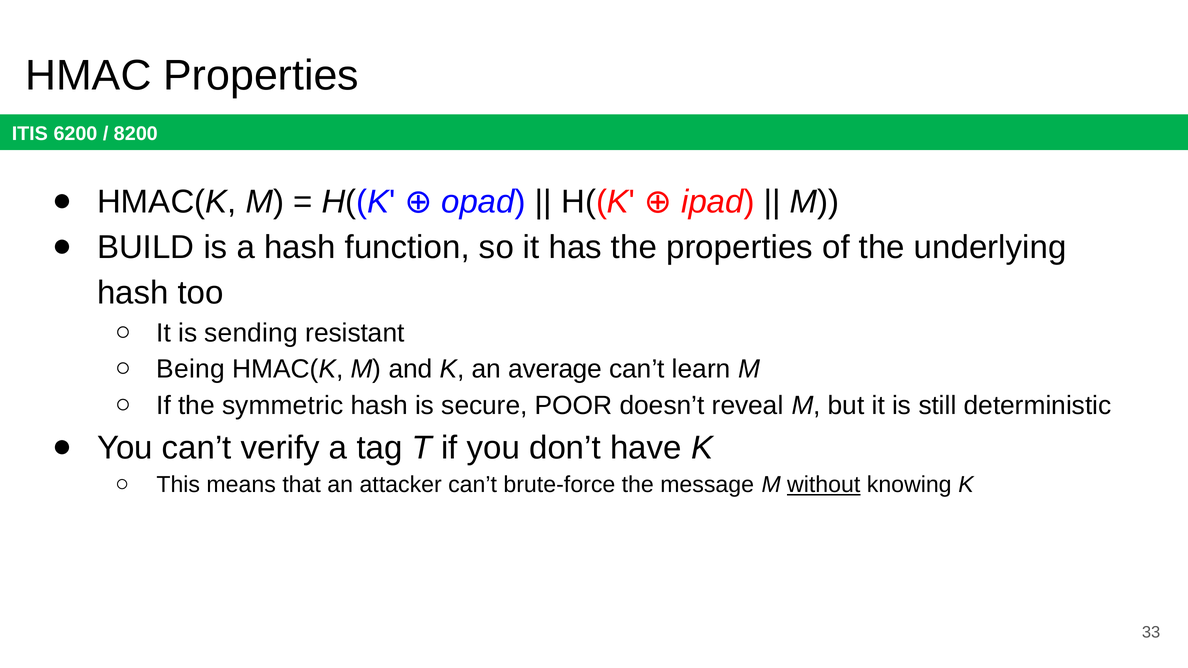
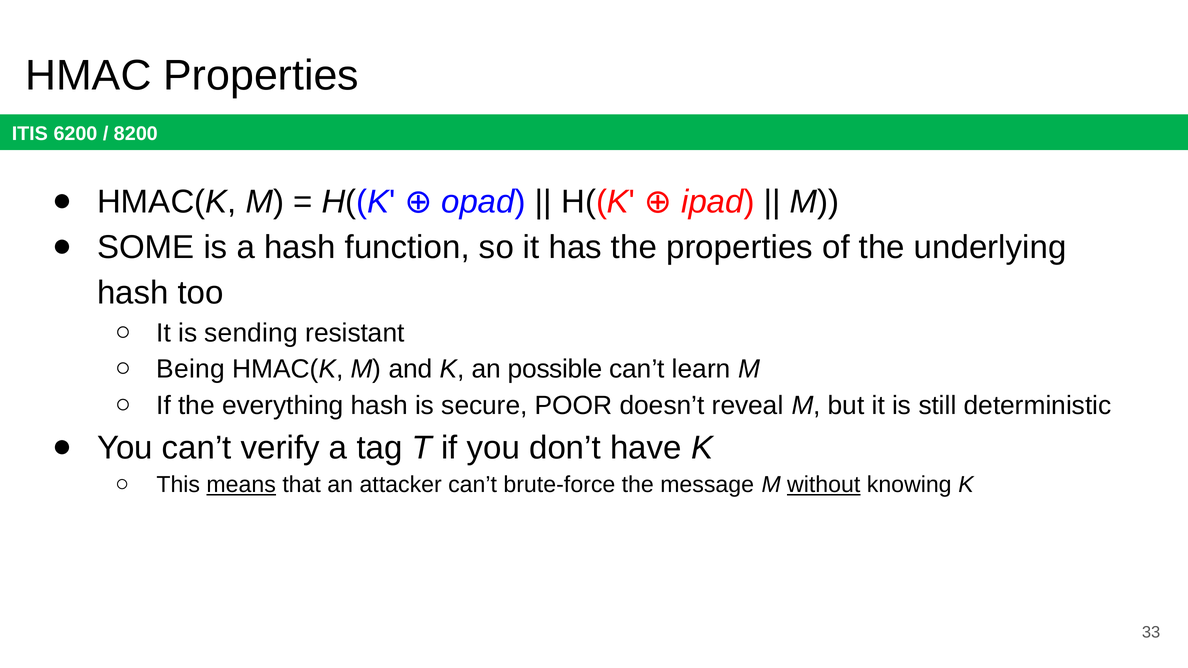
BUILD: BUILD -> SOME
average: average -> possible
symmetric: symmetric -> everything
means underline: none -> present
